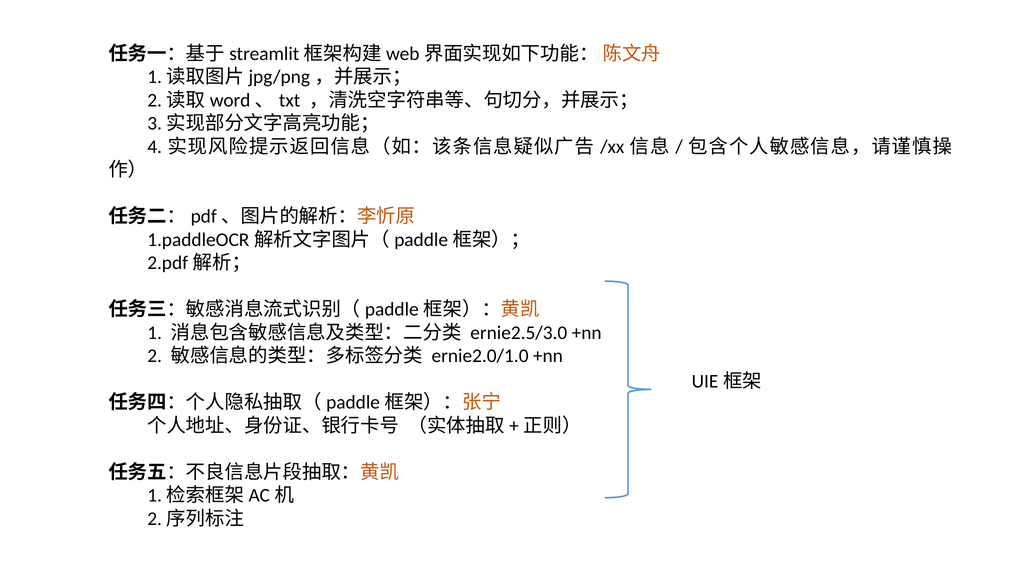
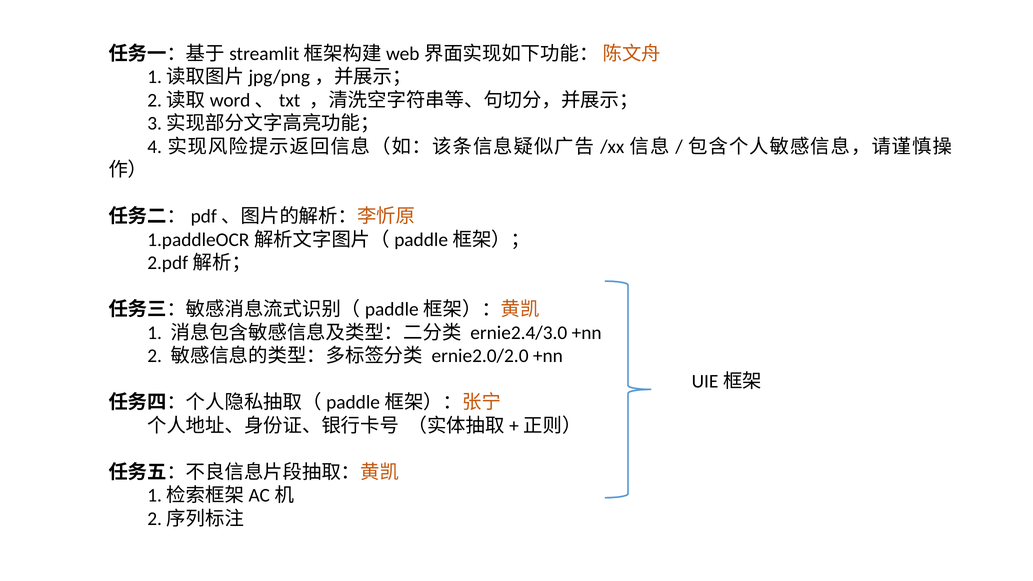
ernie2.5/3.0: ernie2.5/3.0 -> ernie2.4/3.0
ernie2.0/1.0: ernie2.0/1.0 -> ernie2.0/2.0
